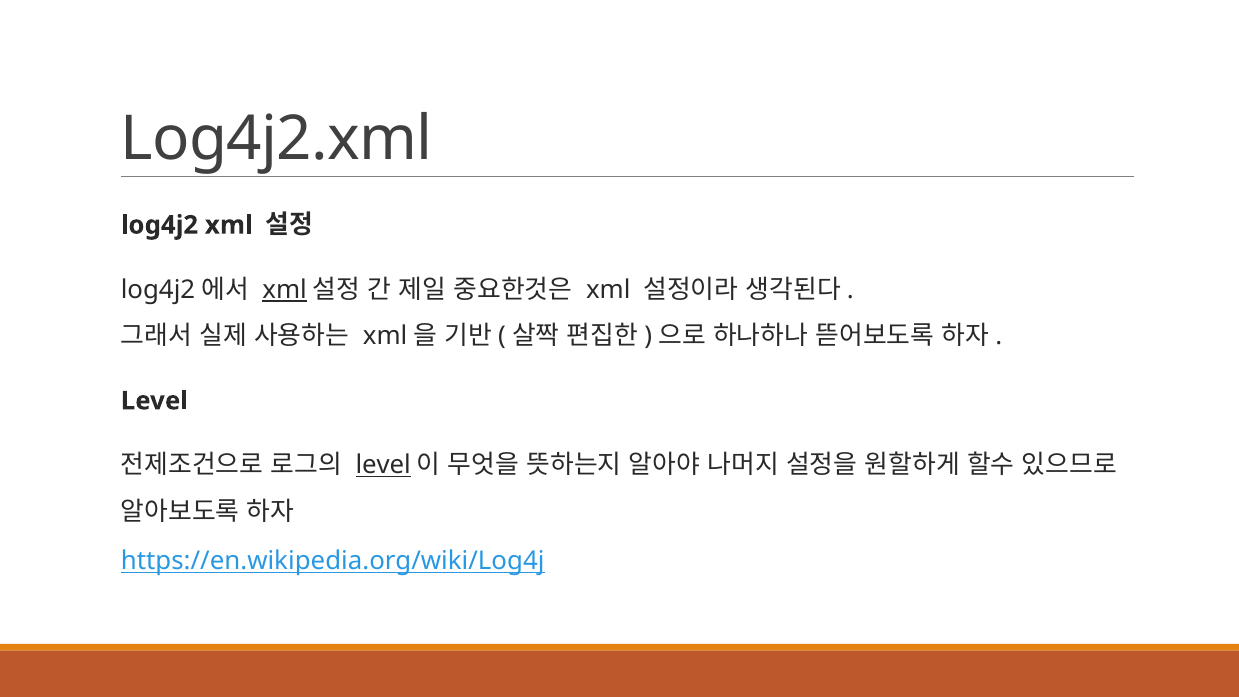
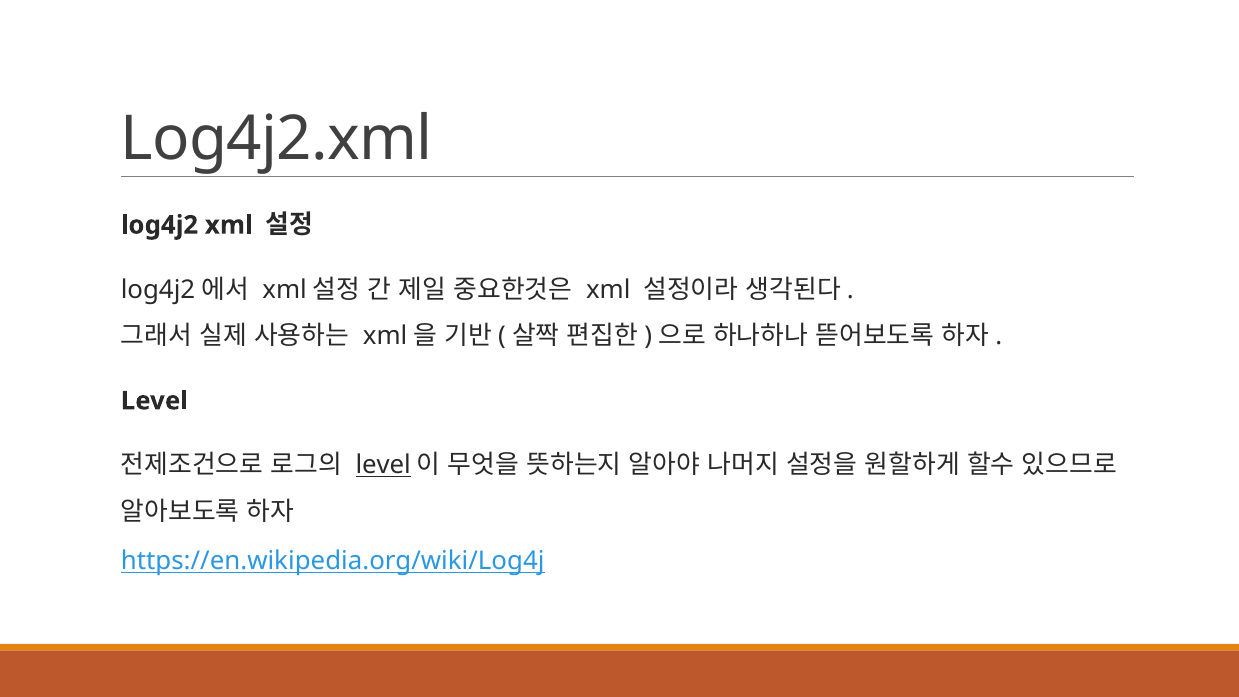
xml at (285, 290) underline: present -> none
